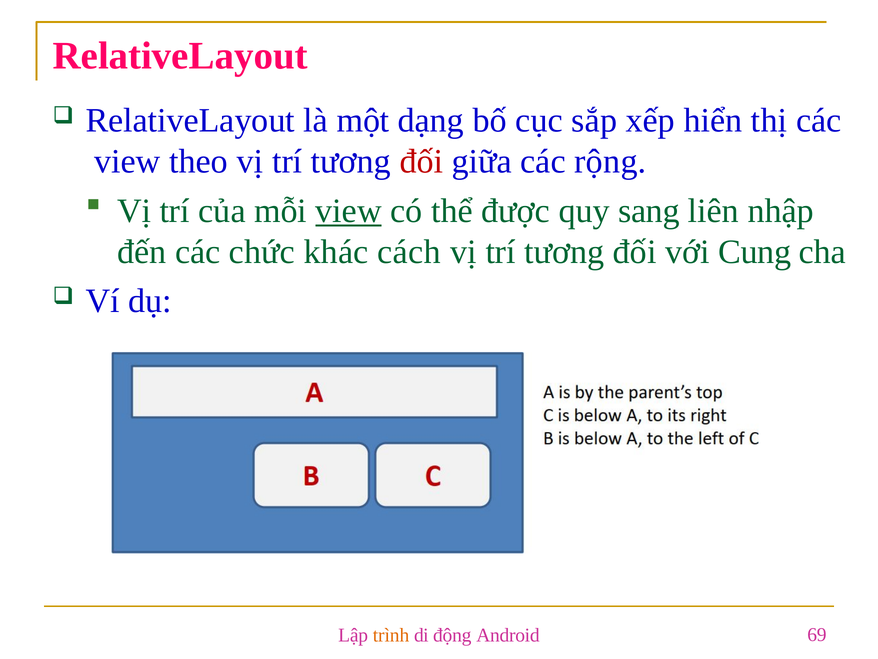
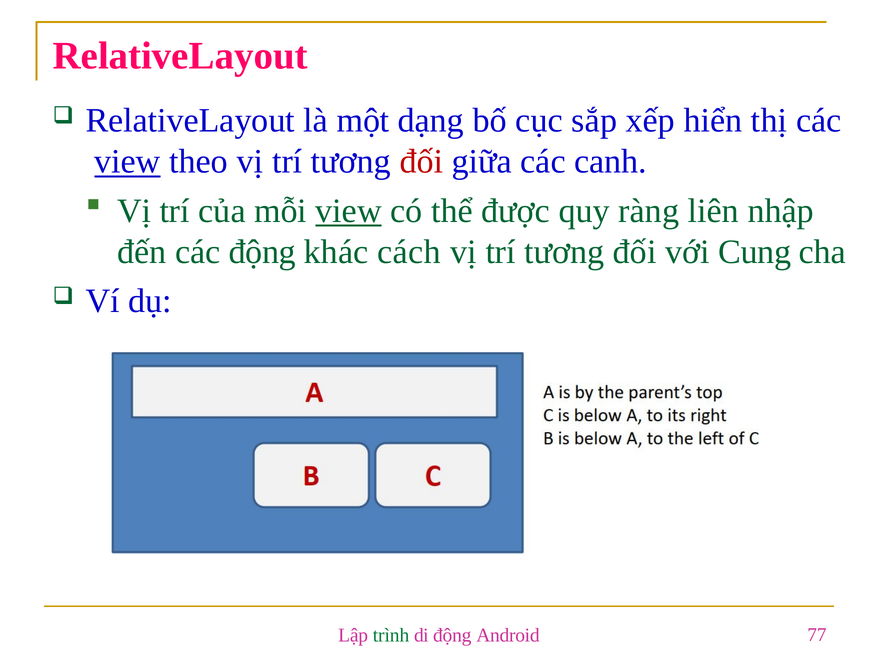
view at (127, 161) underline: none -> present
rộng: rộng -> canh
sang: sang -> ràng
các chức: chức -> động
trình colour: orange -> green
69: 69 -> 77
